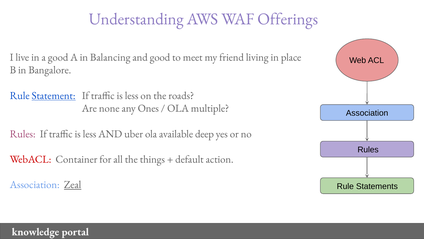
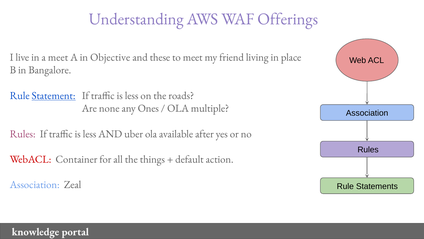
a good: good -> meet
Balancing: Balancing -> Objective
and good: good -> these
deep: deep -> after
Zeal underline: present -> none
